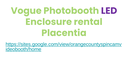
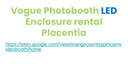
LED colour: purple -> blue
